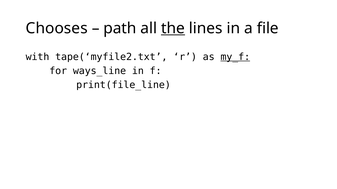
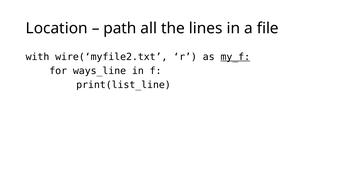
Chooses: Chooses -> Location
the underline: present -> none
tape(‘myfile2.txt: tape(‘myfile2.txt -> wire(‘myfile2.txt
print(file_line: print(file_line -> print(list_line
